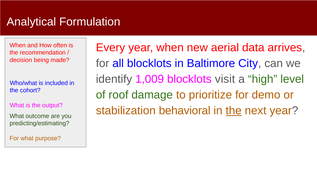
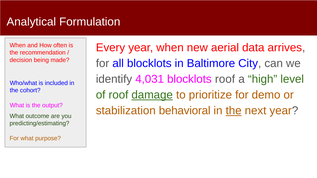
1,009: 1,009 -> 4,031
blocklots visit: visit -> roof
damage underline: none -> present
